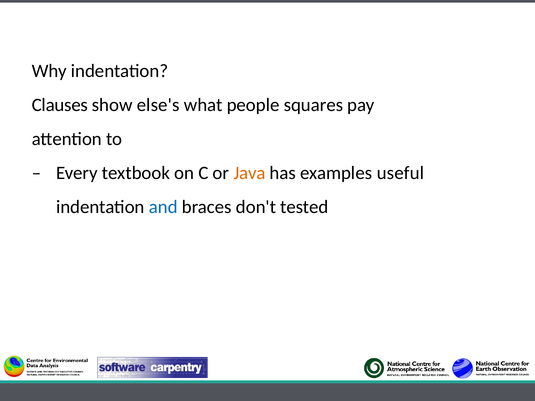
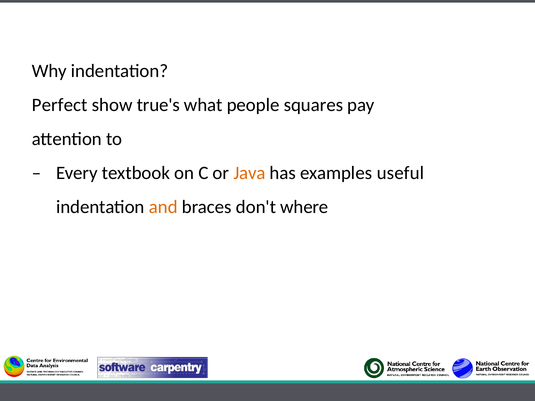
Clauses: Clauses -> Perfect
else's: else's -> true's
and colour: blue -> orange
tested: tested -> where
